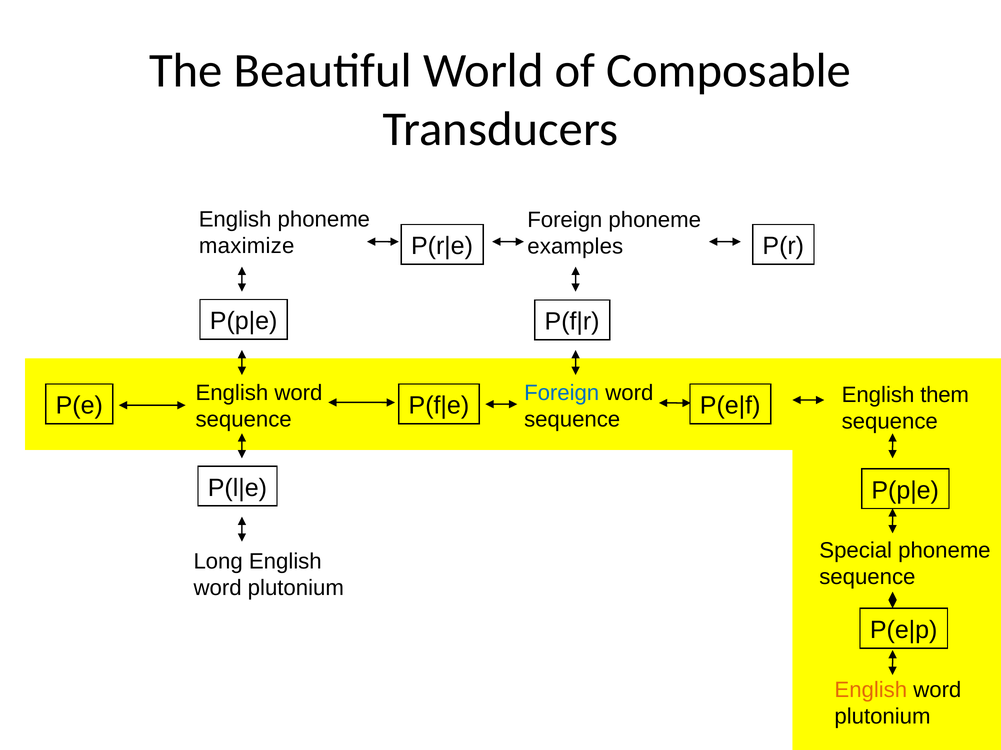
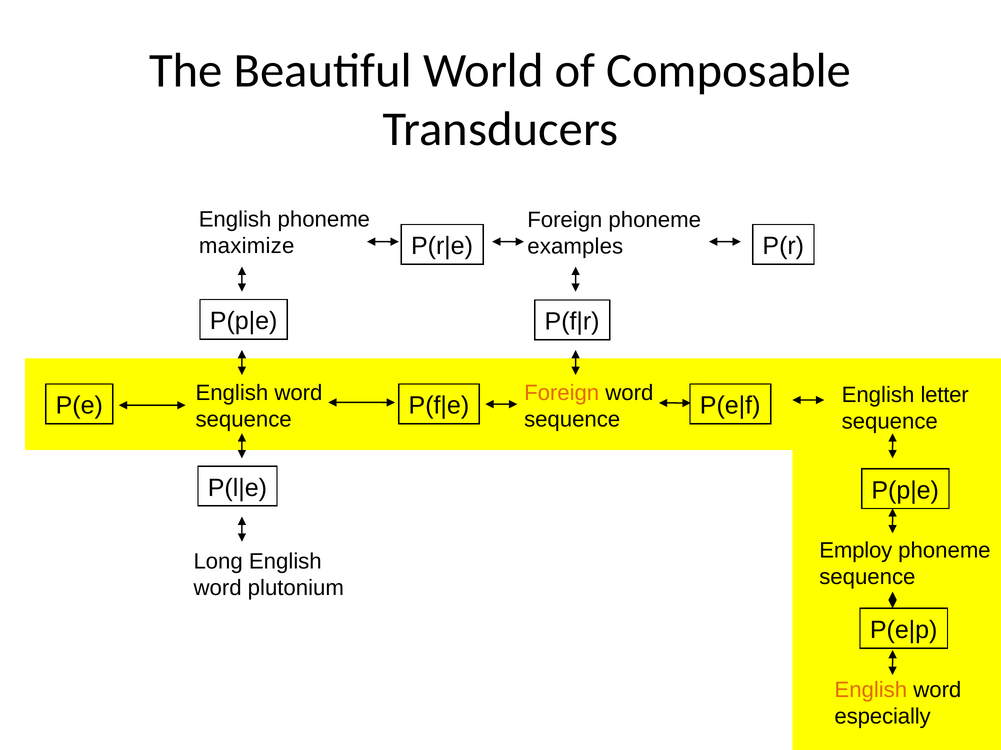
Foreign at (562, 393) colour: blue -> orange
them: them -> letter
Special: Special -> Employ
plutonium at (883, 717): plutonium -> especially
